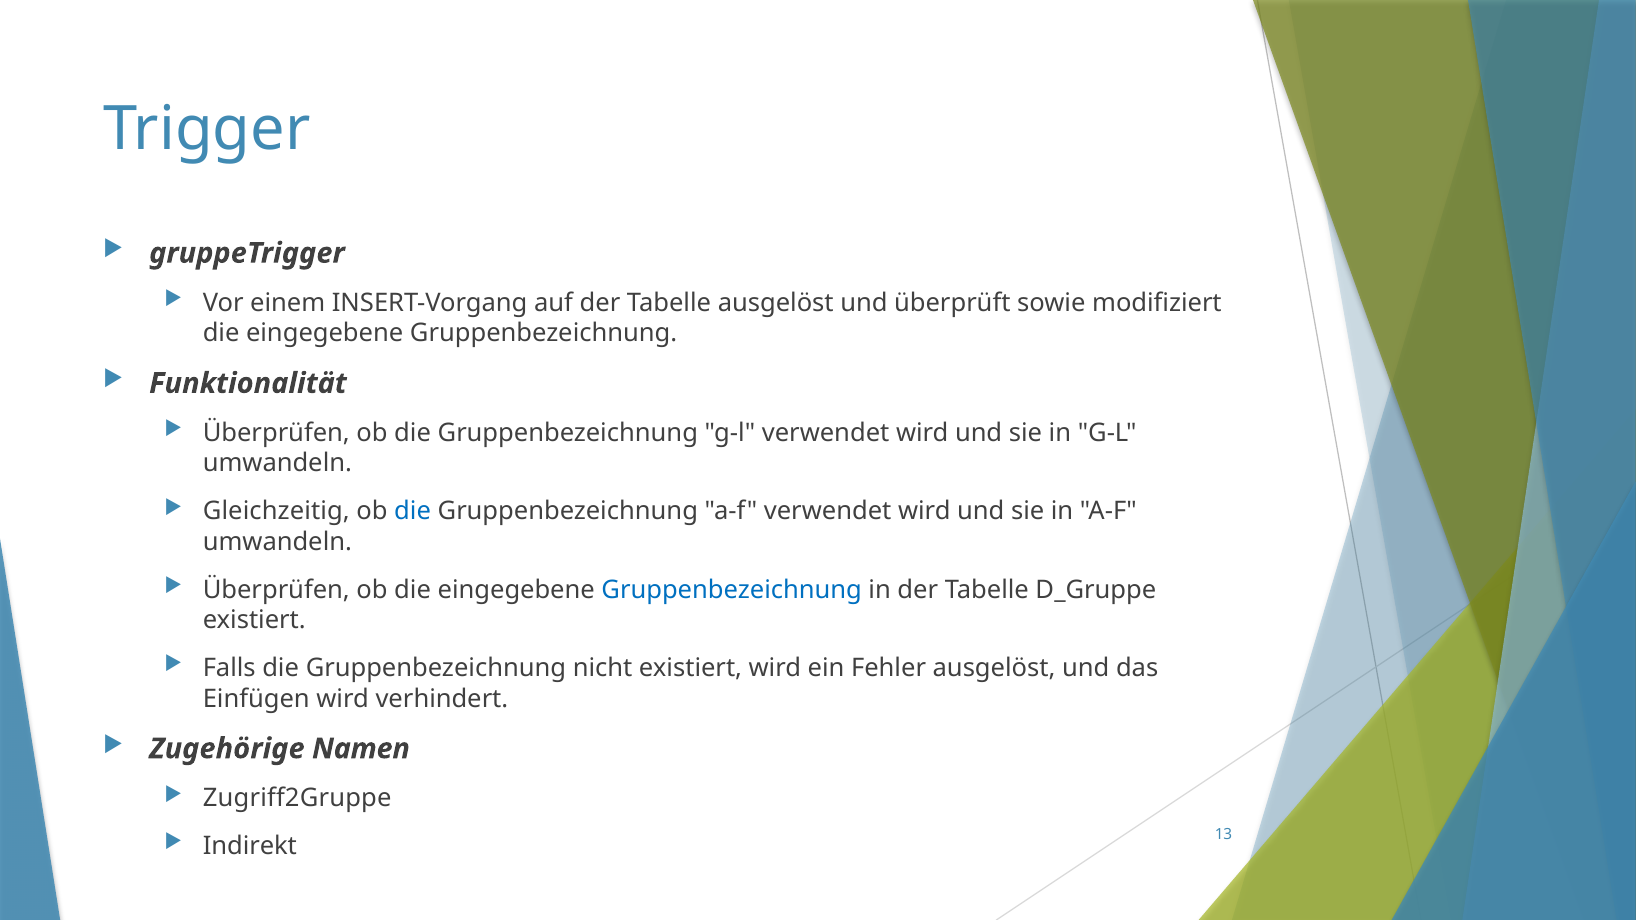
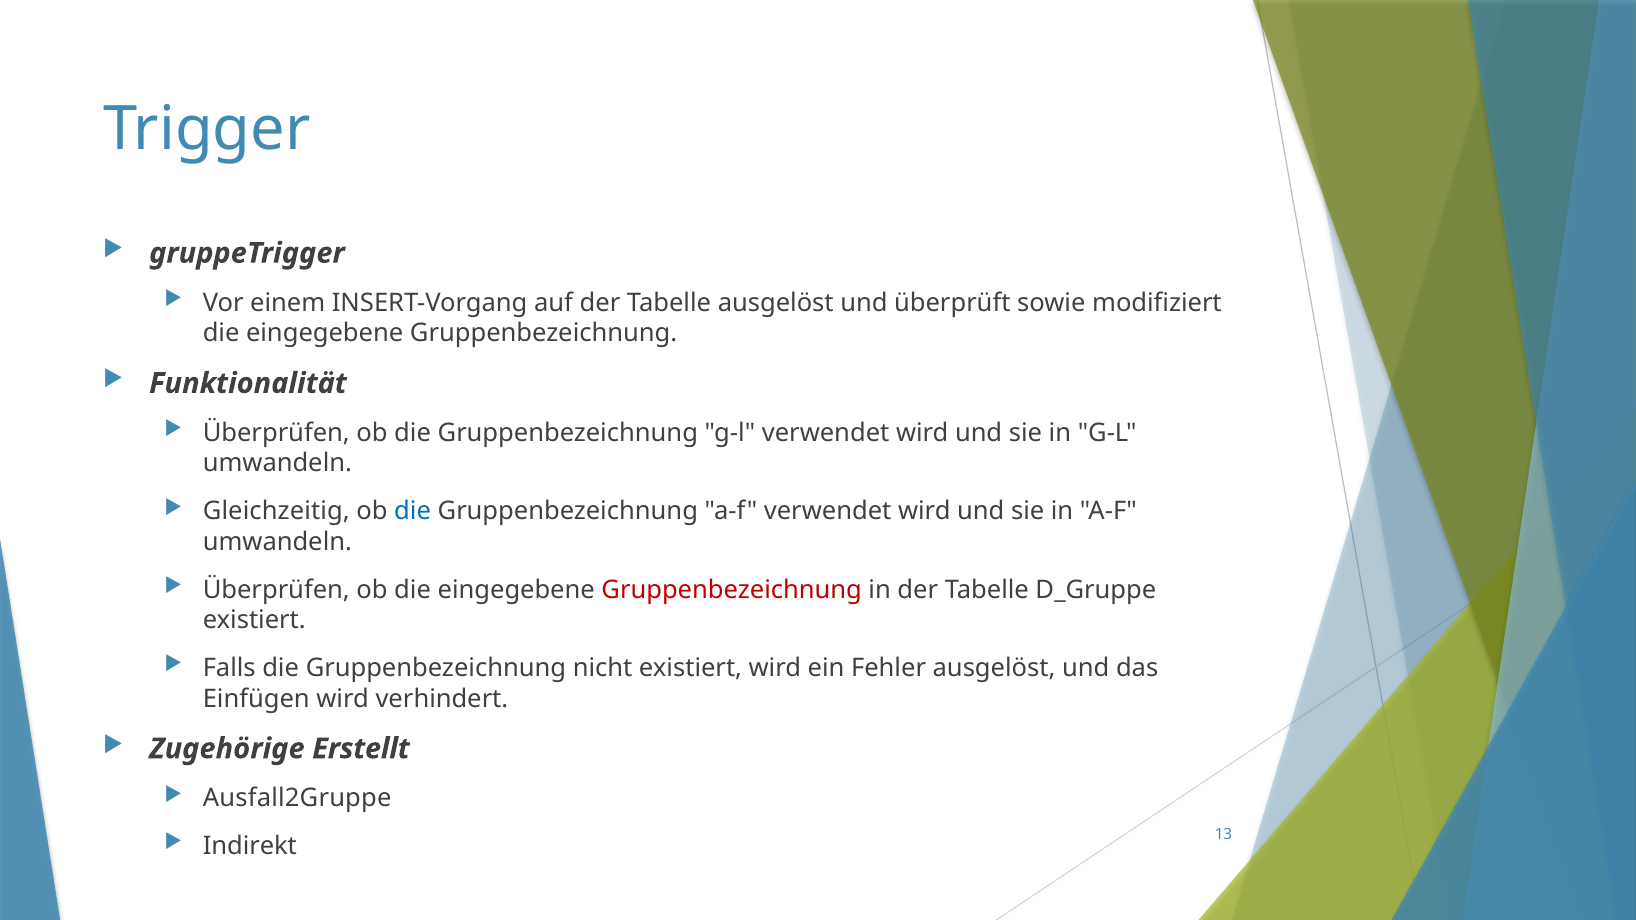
Gruppenbezeichnung at (732, 590) colour: blue -> red
Namen: Namen -> Erstellt
Zugriff2Gruppe: Zugriff2Gruppe -> Ausfall2Gruppe
